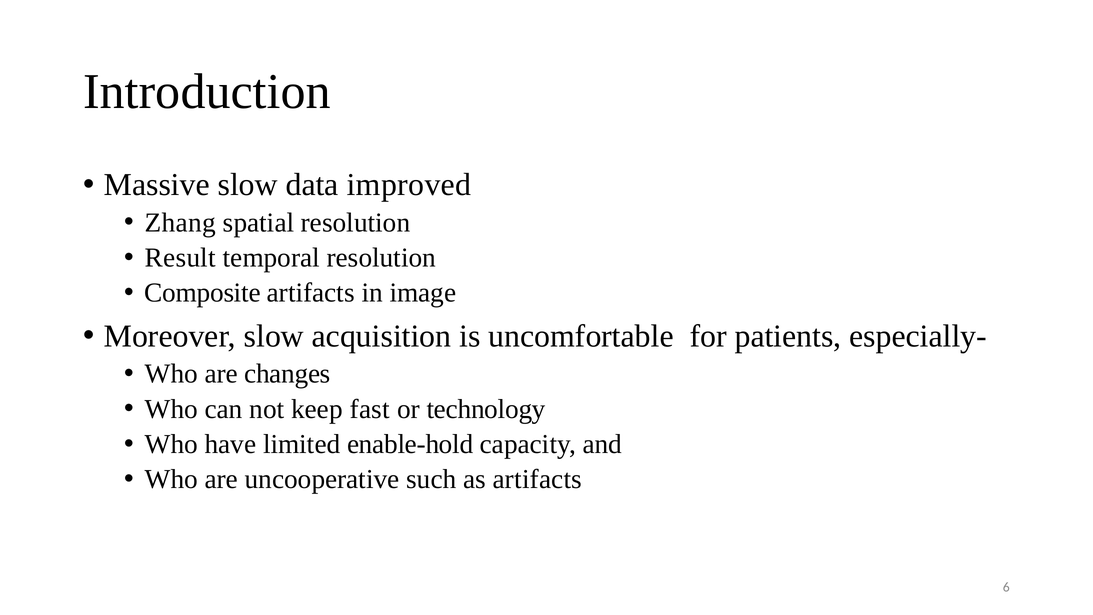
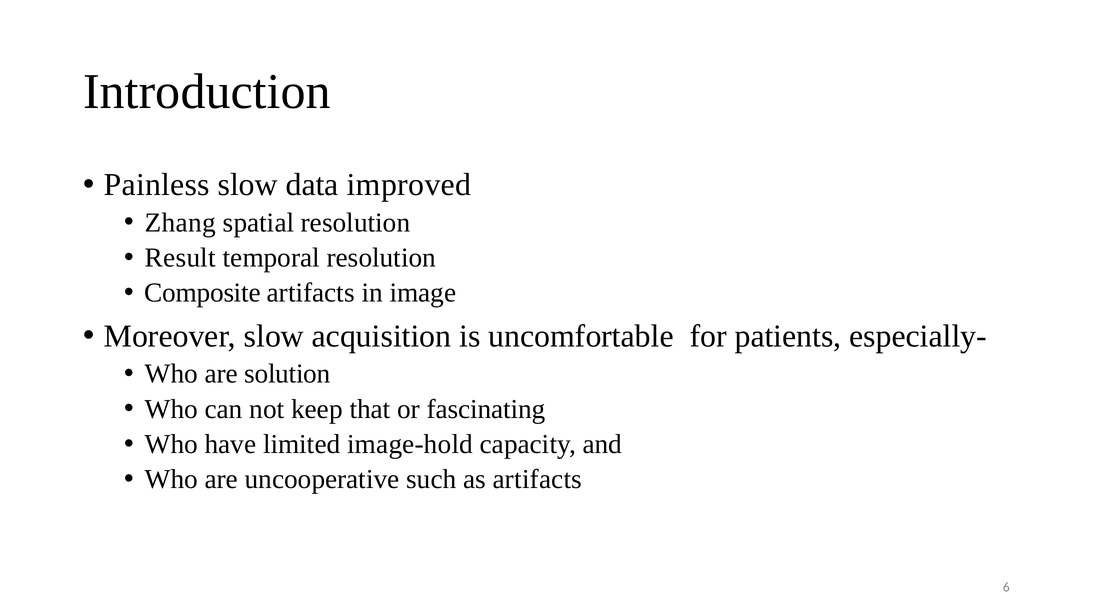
Massive: Massive -> Painless
changes: changes -> solution
fast: fast -> that
technology: technology -> fascinating
enable-hold: enable-hold -> image-hold
